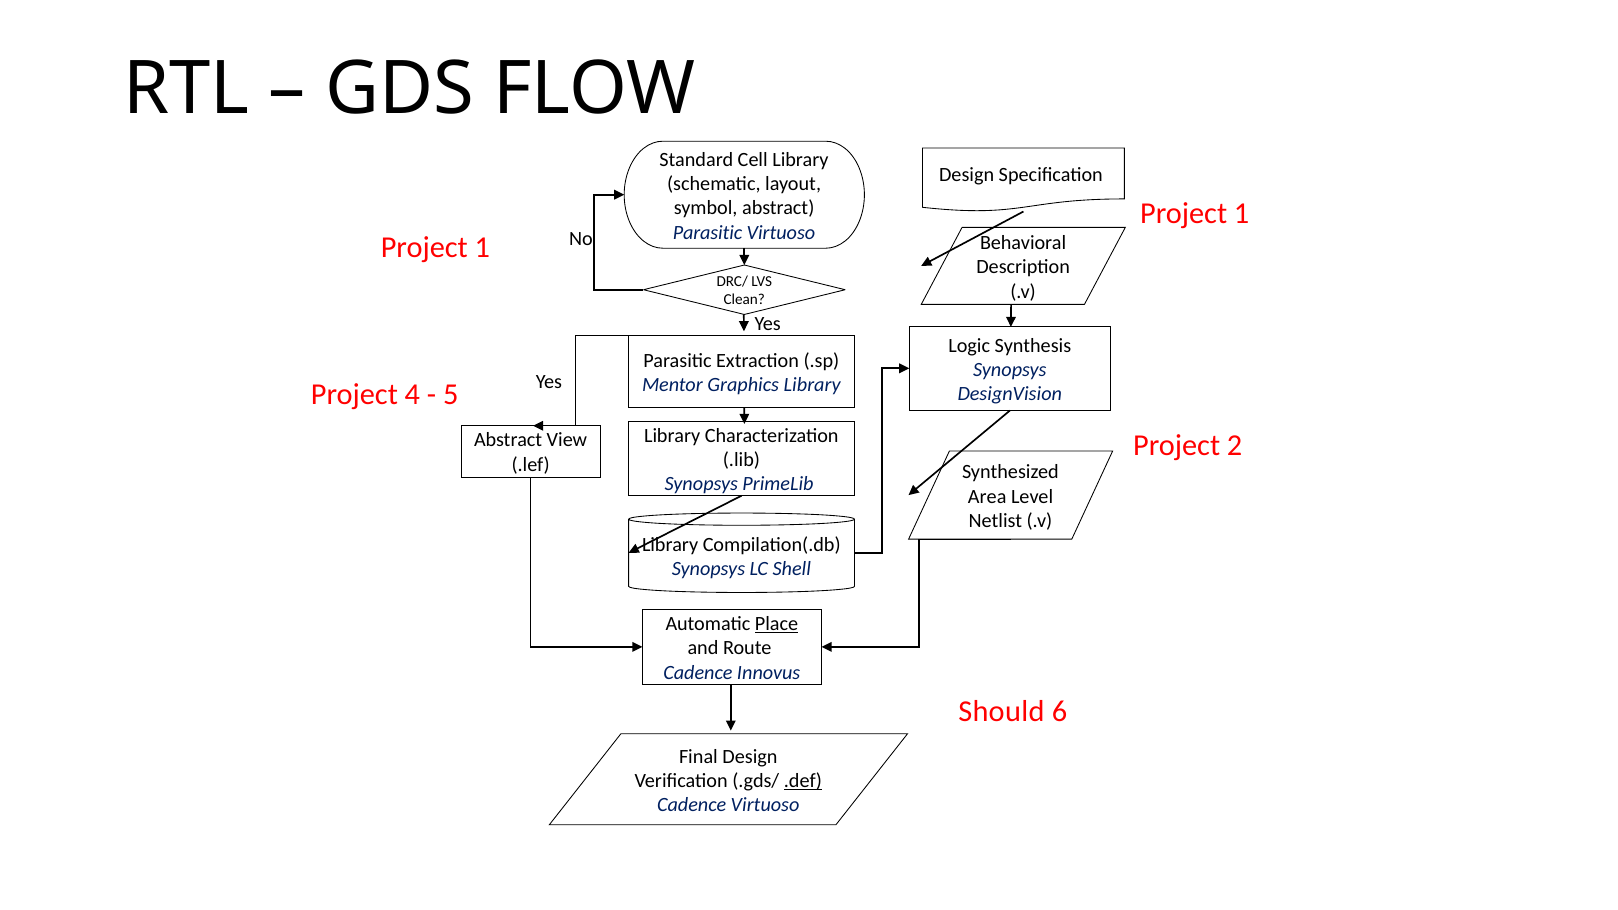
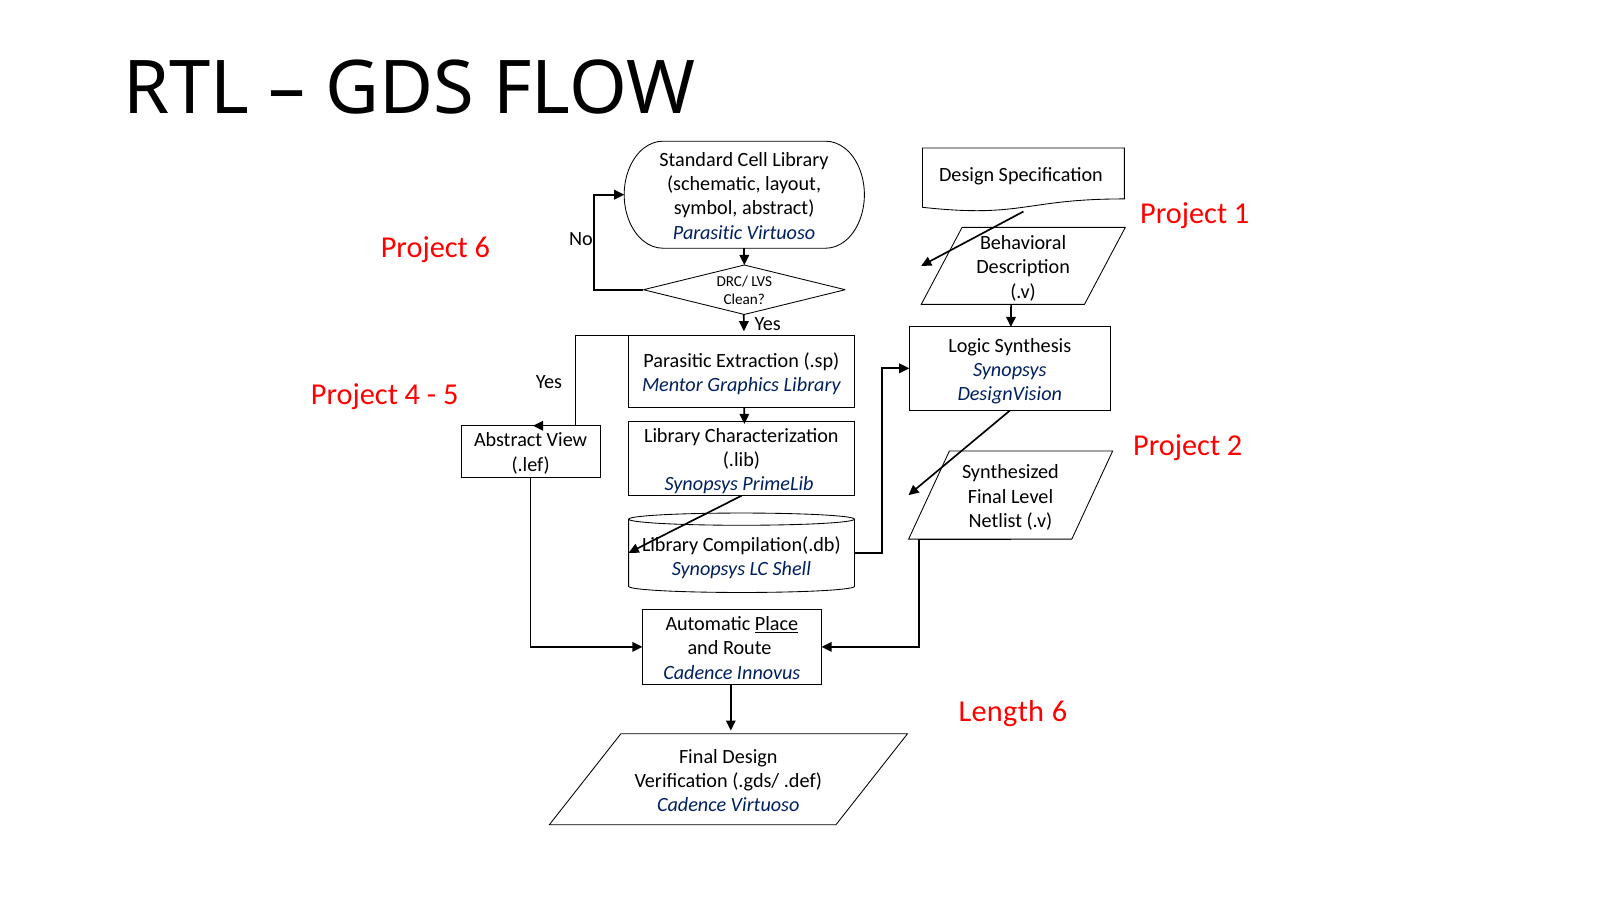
1 at (482, 248): 1 -> 6
Area at (987, 497): Area -> Final
Should: Should -> Length
.def underline: present -> none
